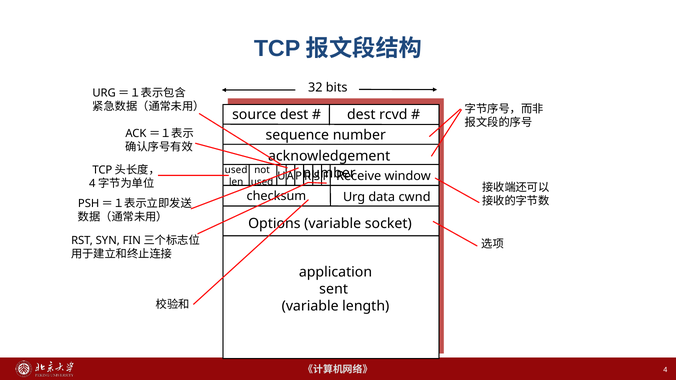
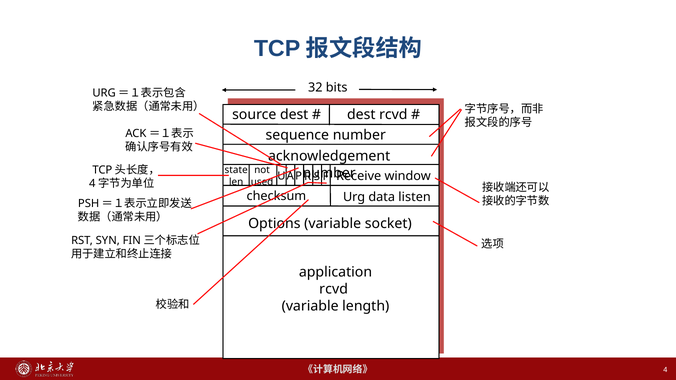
used at (236, 170): used -> state
cwnd: cwnd -> listen
sent at (334, 289): sent -> rcvd
